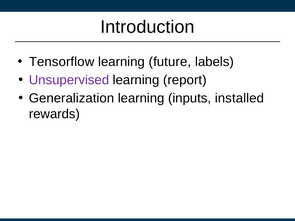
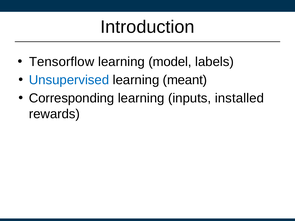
future: future -> model
Unsupervised colour: purple -> blue
report: report -> meant
Generalization: Generalization -> Corresponding
